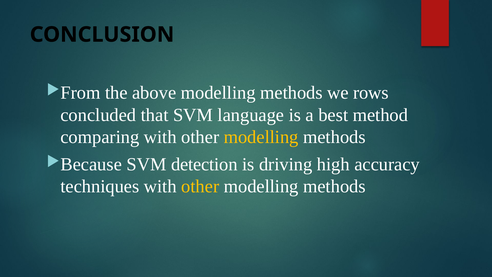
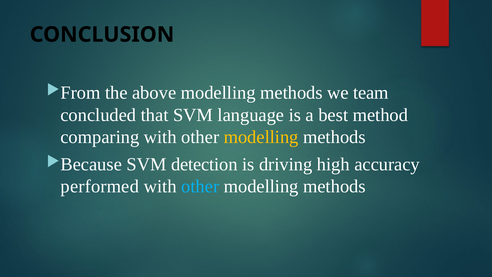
rows: rows -> team
techniques: techniques -> performed
other at (200, 186) colour: yellow -> light blue
